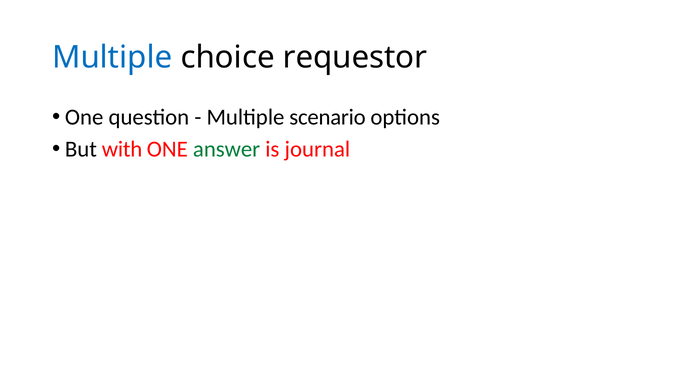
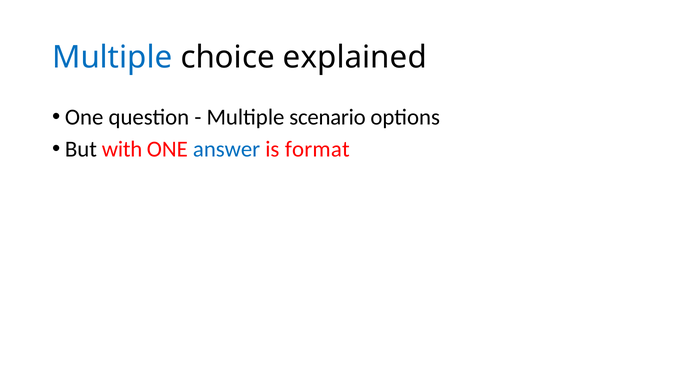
requestor: requestor -> explained
answer colour: green -> blue
journal: journal -> format
